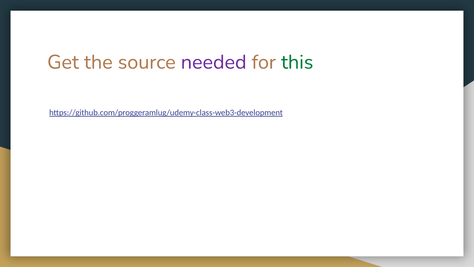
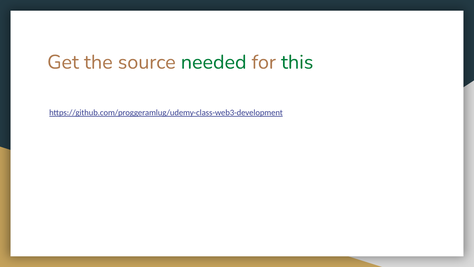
needed colour: purple -> green
